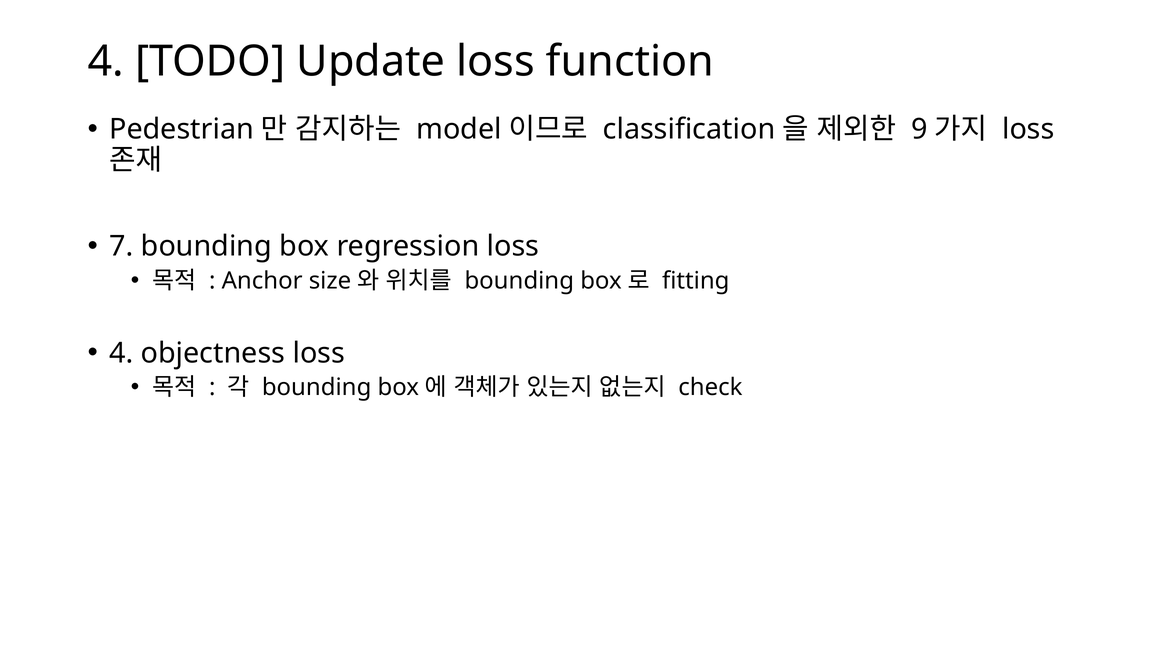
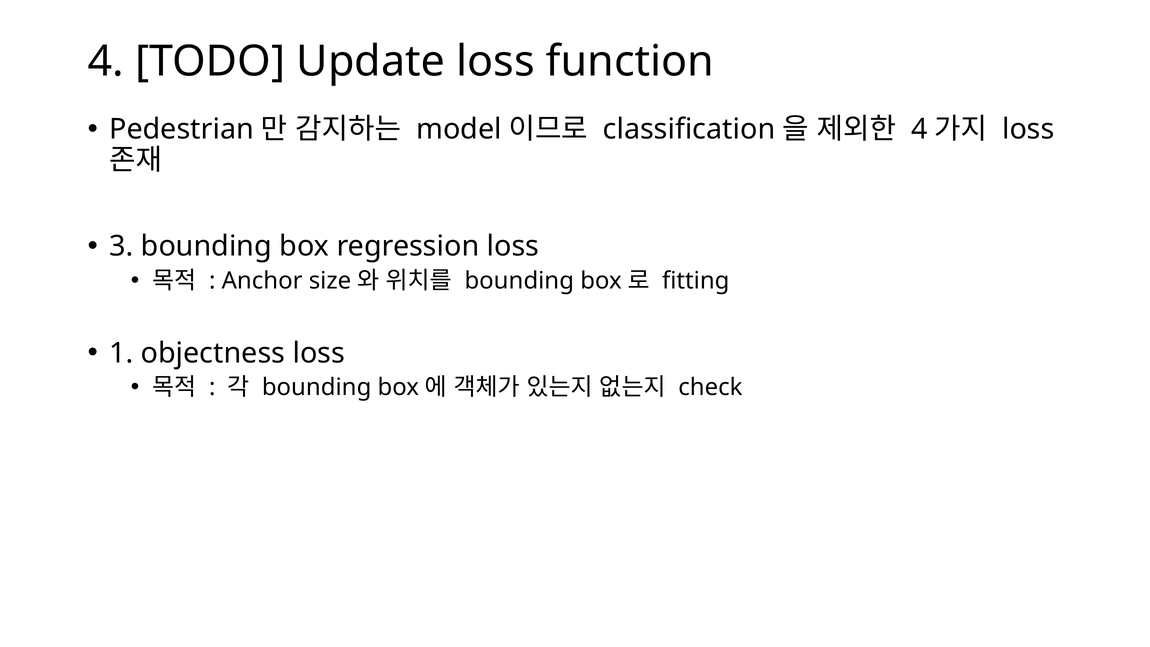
9 at (919, 129): 9 -> 4
7: 7 -> 3
4 at (121, 353): 4 -> 1
